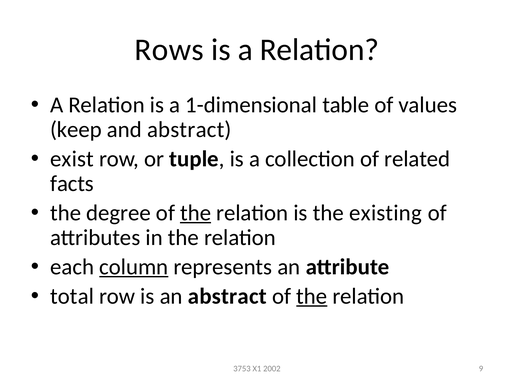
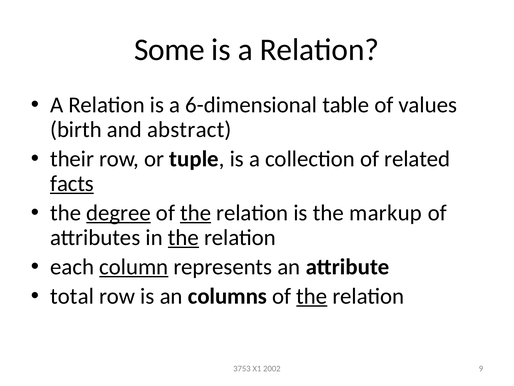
Rows: Rows -> Some
1-dimensional: 1-dimensional -> 6-dimensional
keep: keep -> birth
exist: exist -> their
facts underline: none -> present
degree underline: none -> present
existing: existing -> markup
the at (183, 237) underline: none -> present
an abstract: abstract -> columns
